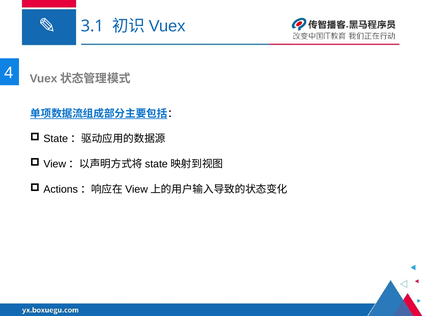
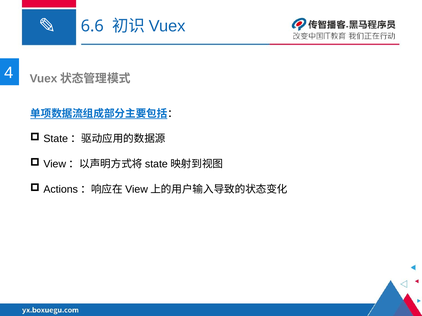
3.1: 3.1 -> 6.6
